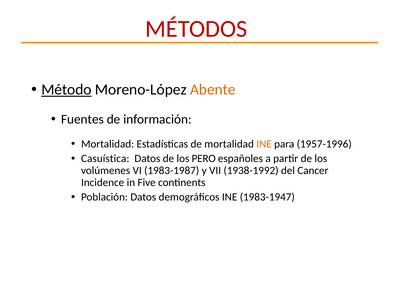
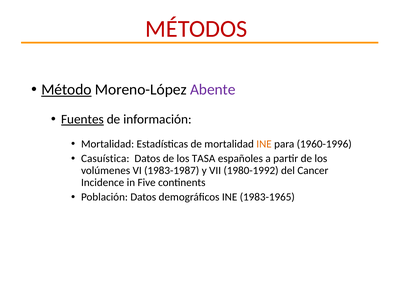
Abente colour: orange -> purple
Fuentes underline: none -> present
1957-1996: 1957-1996 -> 1960-1996
PERO: PERO -> TASA
1938-1992: 1938-1992 -> 1980-1992
1983-1947: 1983-1947 -> 1983-1965
